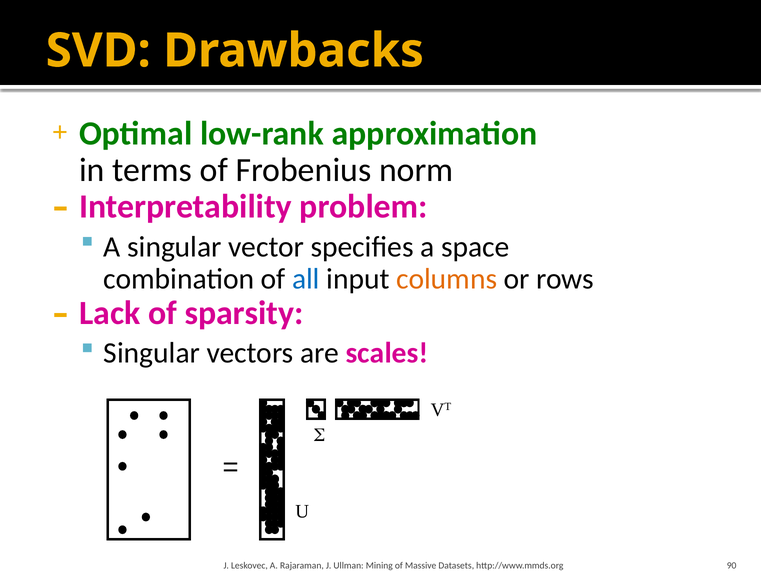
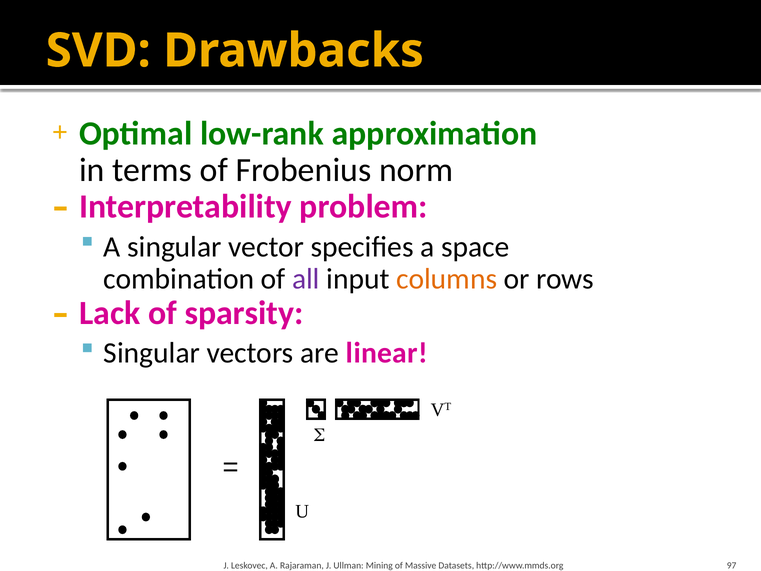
all colour: blue -> purple
scales: scales -> linear
90: 90 -> 97
